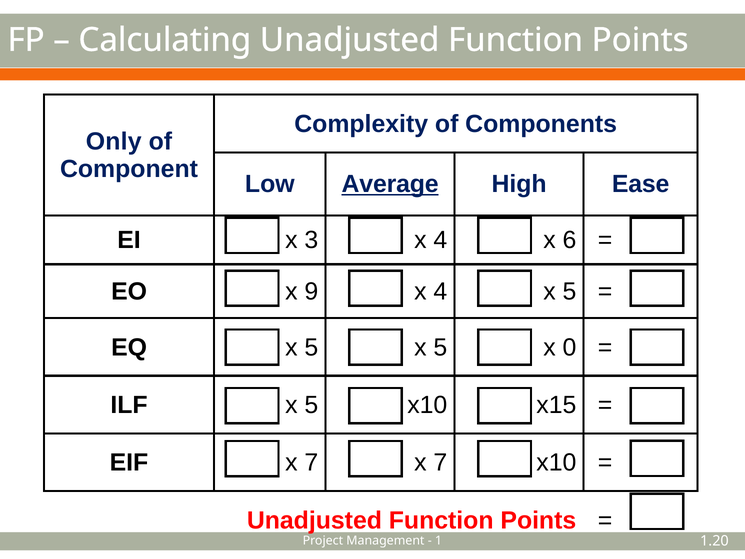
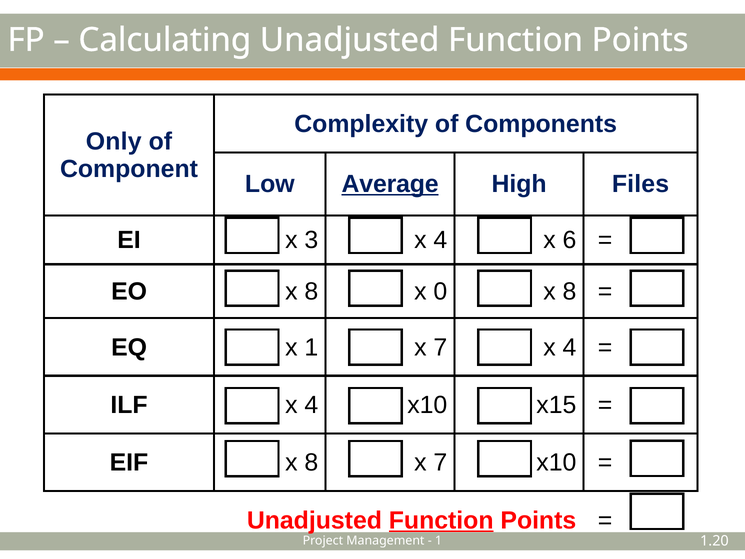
Ease: Ease -> Files
EO x 9: 9 -> 8
4 at (440, 291): 4 -> 0
5 at (569, 291): 5 -> 8
EQ x 5: 5 -> 1
5 at (440, 347): 5 -> 7
0 at (569, 347): 0 -> 4
ILF x 5: 5 -> 4
EIF x 7: 7 -> 8
Function at (441, 520) underline: none -> present
